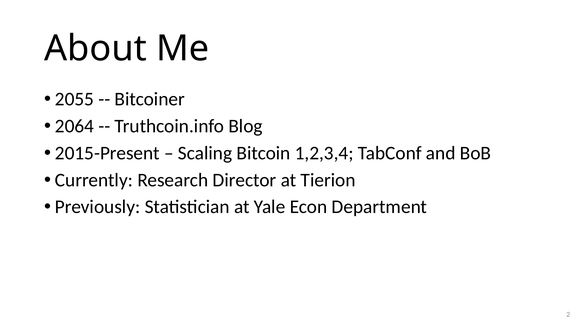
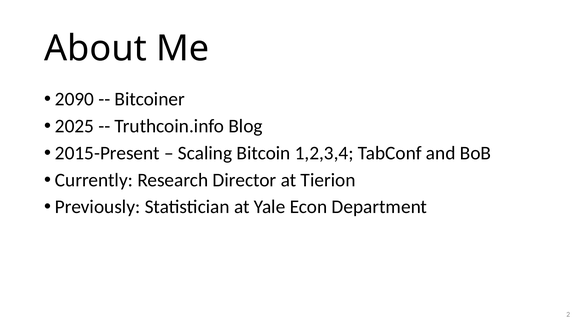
2055: 2055 -> 2090
2064: 2064 -> 2025
